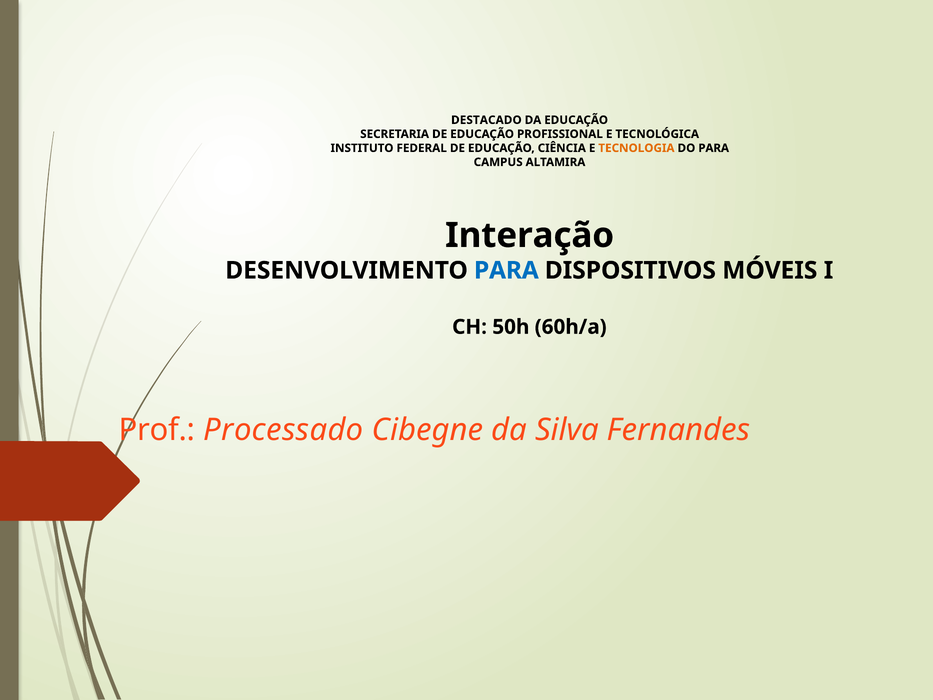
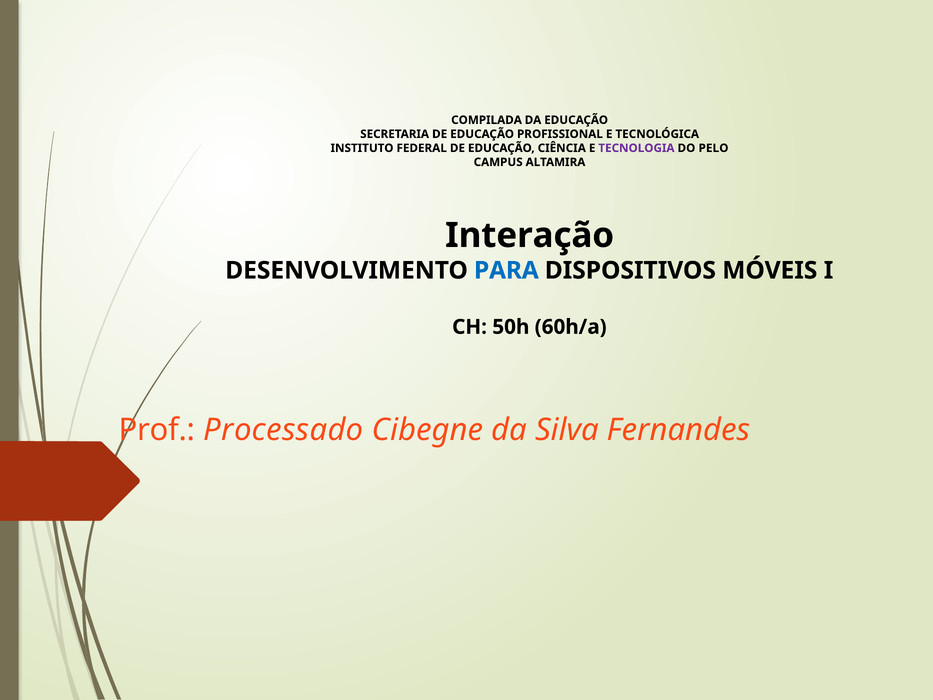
DESTACADO: DESTACADO -> COMPILADA
TECNOLOGIA colour: orange -> purple
DO PARA: PARA -> PELO
